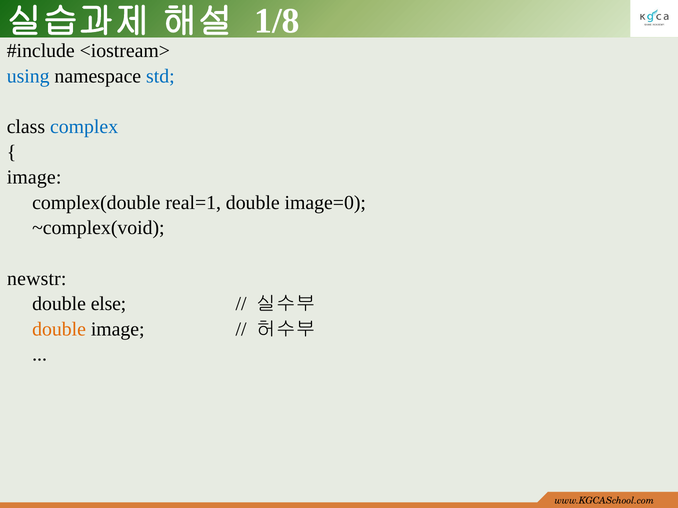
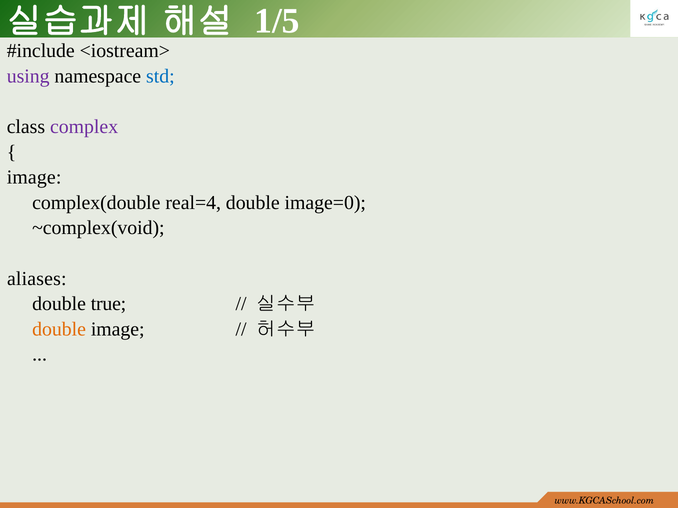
1/8: 1/8 -> 1/5
using colour: blue -> purple
complex colour: blue -> purple
real=1: real=1 -> real=4
newstr: newstr -> aliases
else: else -> true
